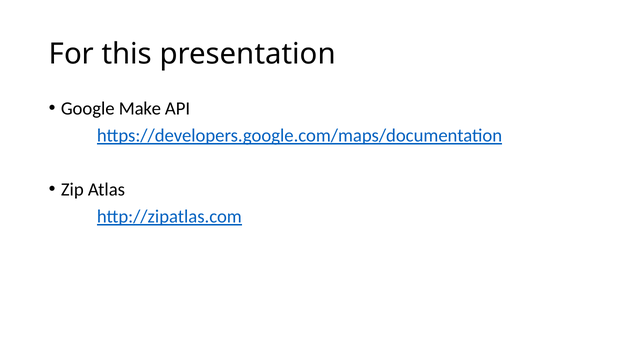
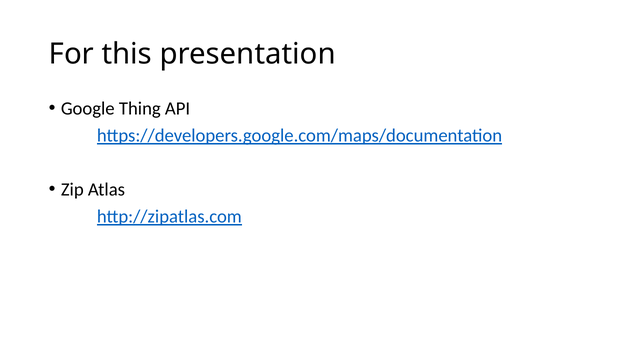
Make: Make -> Thing
